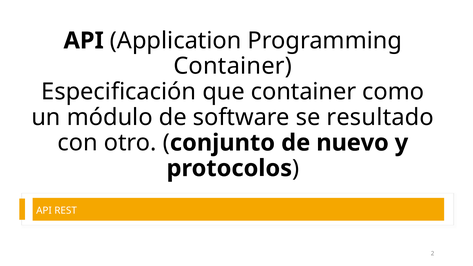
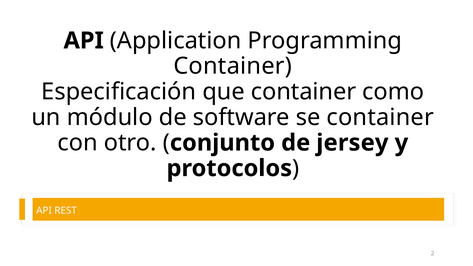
se resultado: resultado -> container
nuevo: nuevo -> jersey
